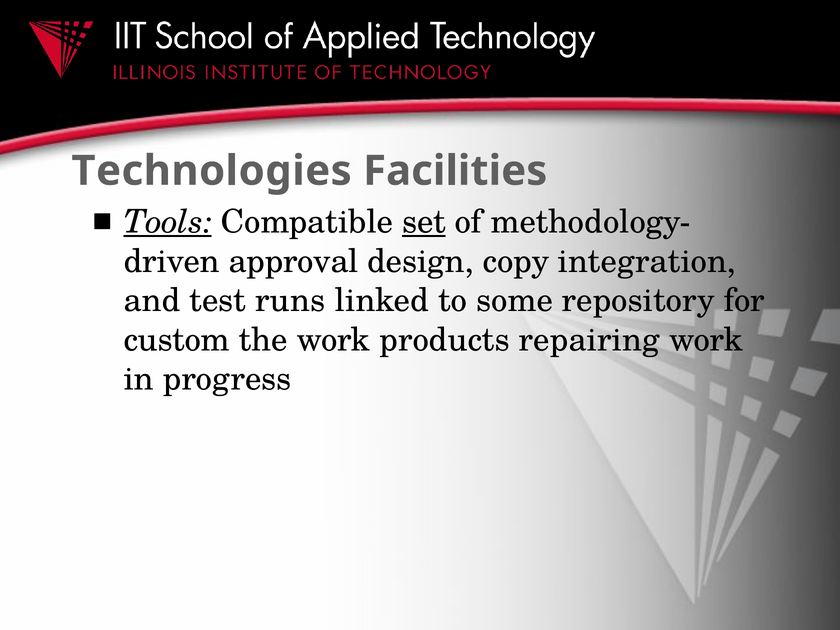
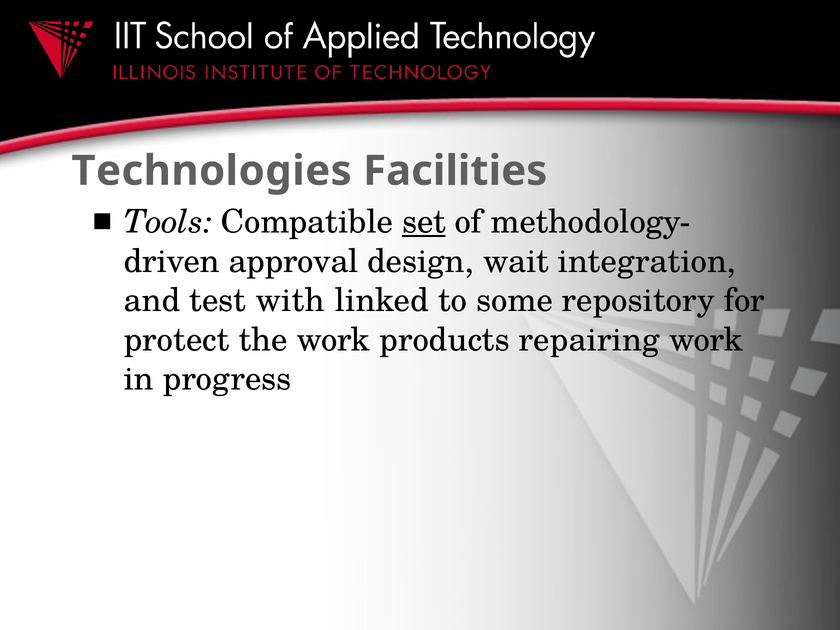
Tools underline: present -> none
copy: copy -> wait
runs: runs -> with
custom: custom -> protect
